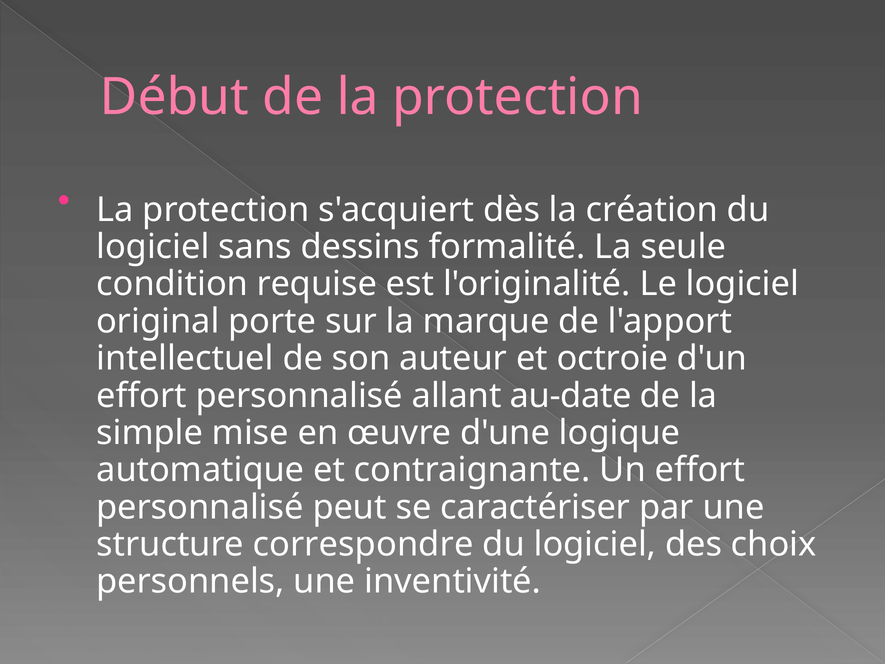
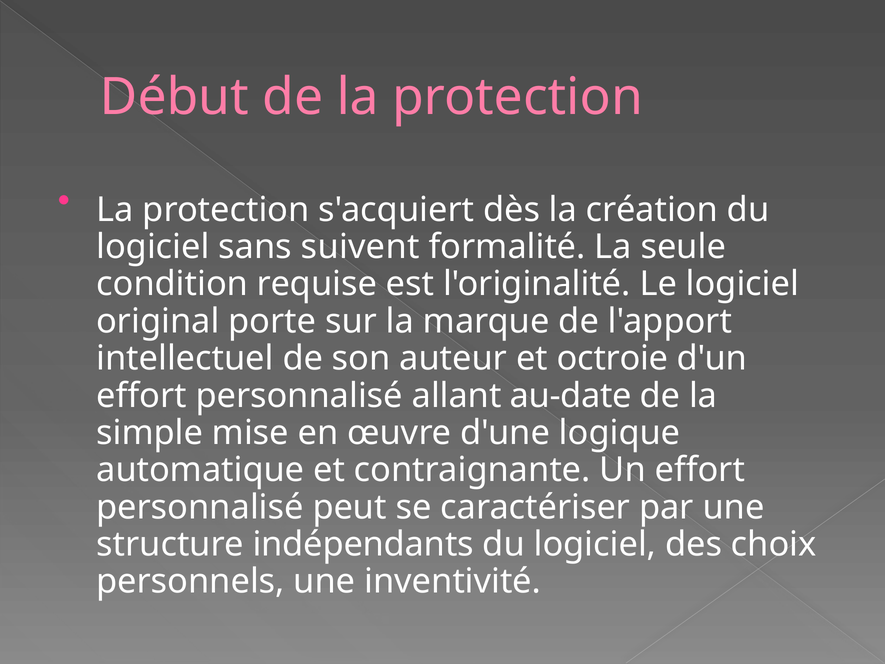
dessins: dessins -> suivent
correspondre: correspondre -> indépendants
